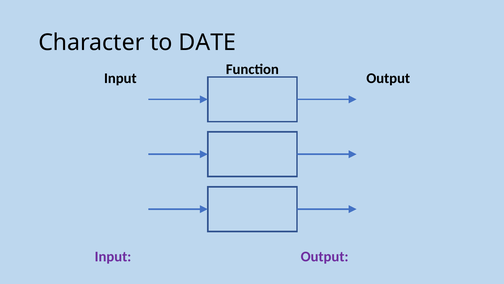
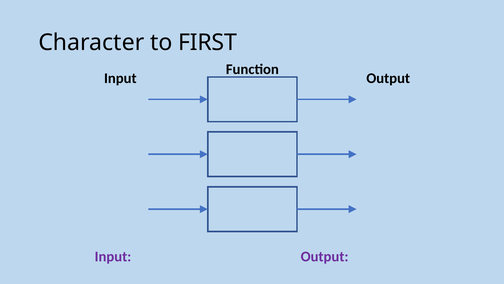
DATE: DATE -> FIRST
